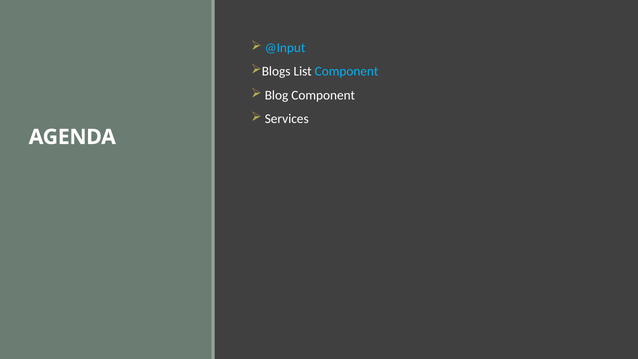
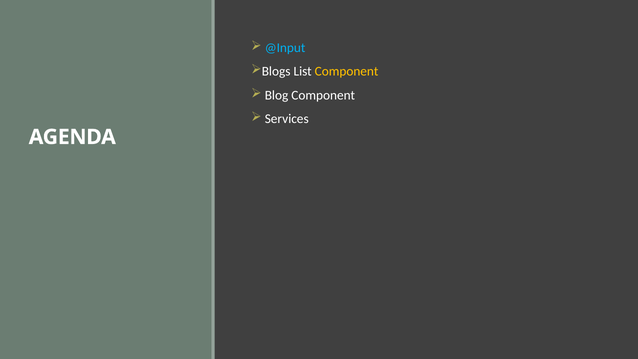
Component at (347, 71) colour: light blue -> yellow
